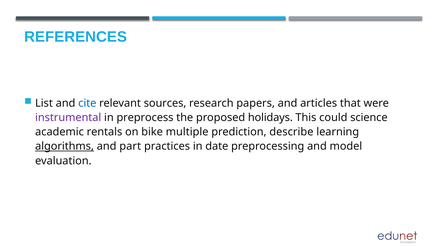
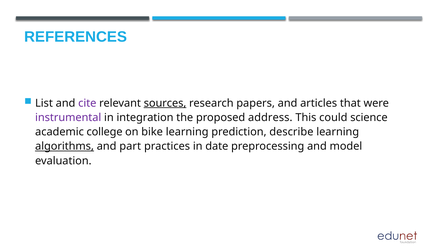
cite colour: blue -> purple
sources underline: none -> present
preprocess: preprocess -> integration
holidays: holidays -> address
rentals: rentals -> college
bike multiple: multiple -> learning
